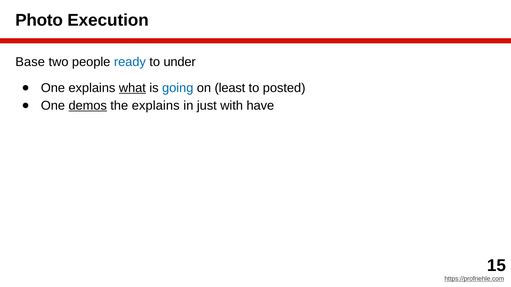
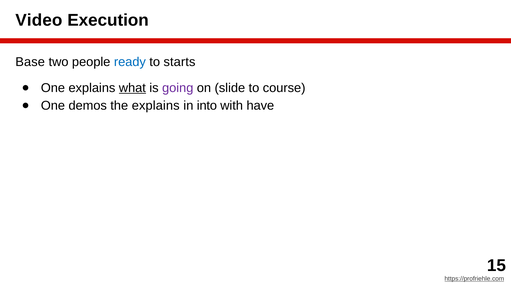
Photo: Photo -> Video
under: under -> starts
going colour: blue -> purple
least: least -> slide
posted: posted -> course
demos underline: present -> none
just: just -> into
